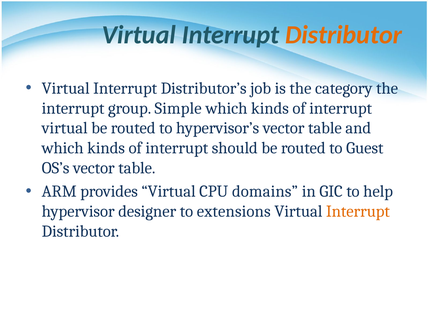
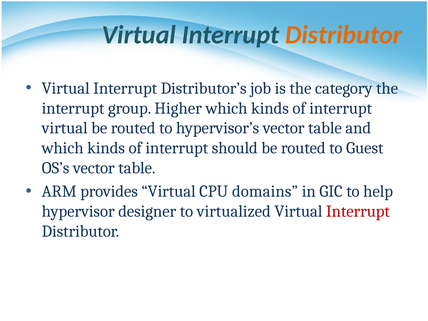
Simple: Simple -> Higher
extensions: extensions -> virtualized
Interrupt at (358, 211) colour: orange -> red
